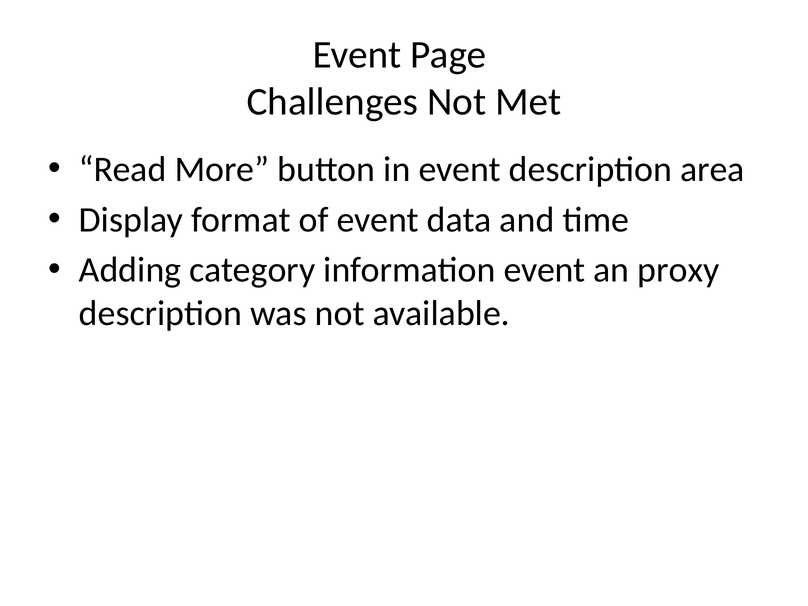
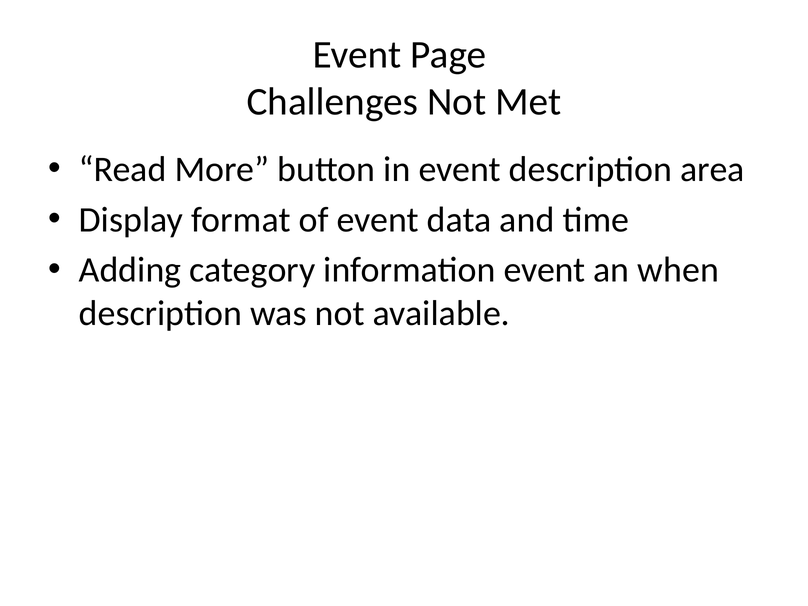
proxy: proxy -> when
